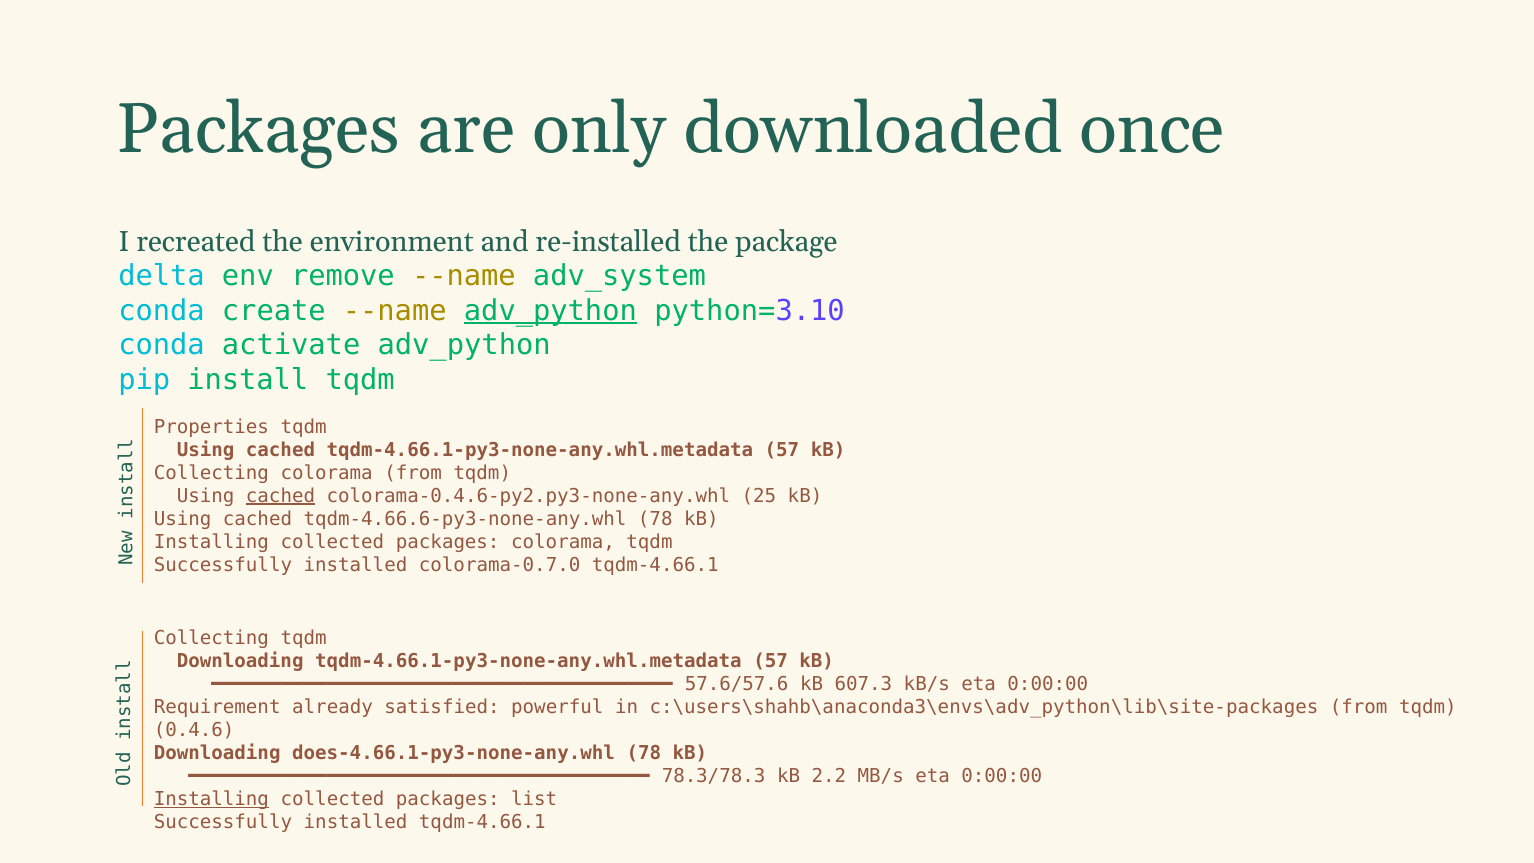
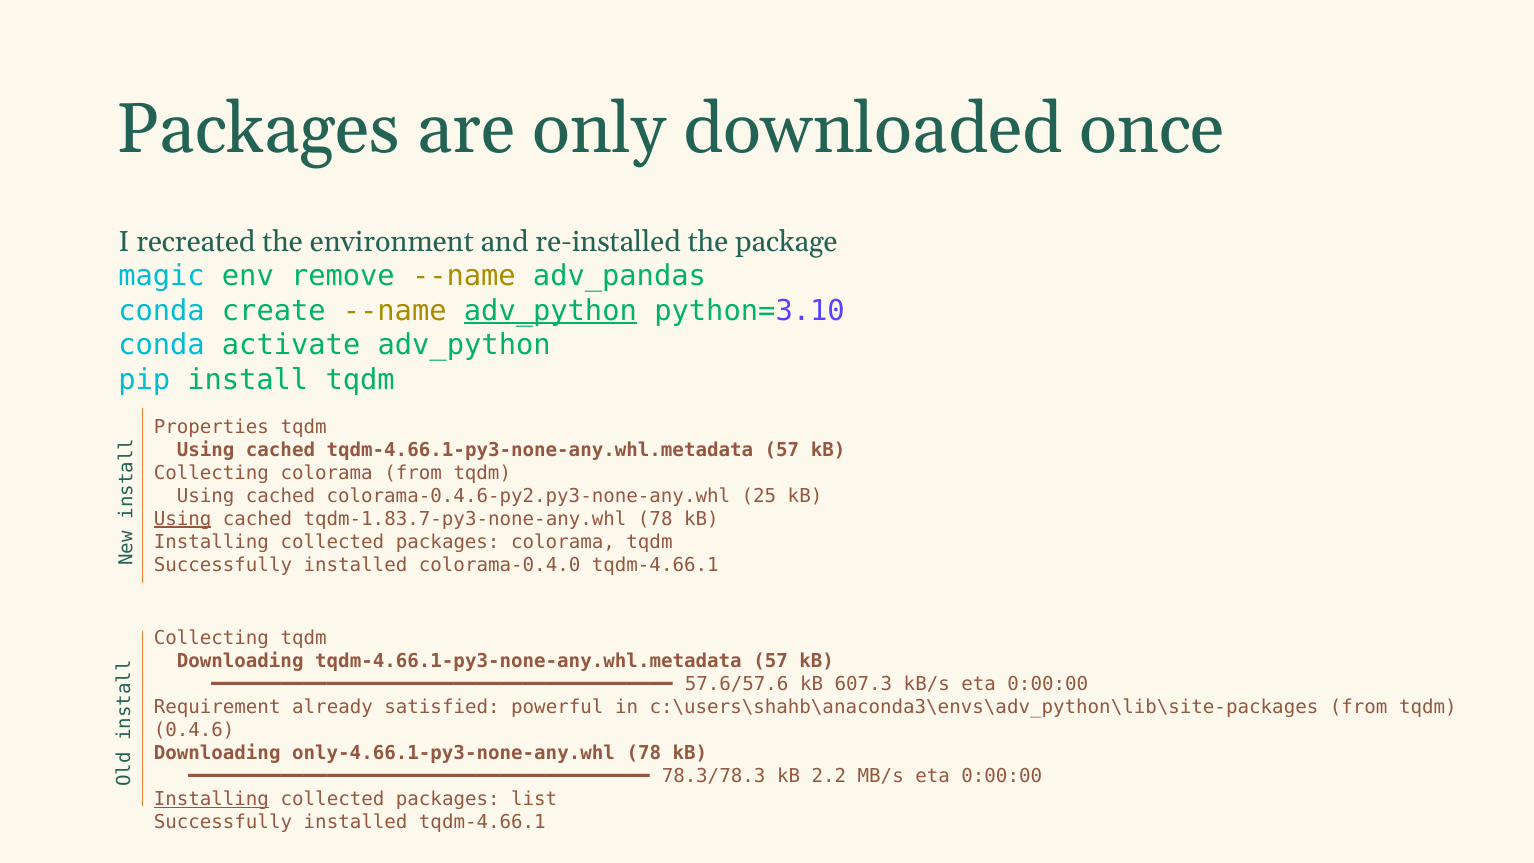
delta: delta -> magic
adv_system: adv_system -> adv_pandas
cached at (281, 496) underline: present -> none
Using at (183, 519) underline: none -> present
tqdm-4.66.6-py3-none-any.whl: tqdm-4.66.6-py3-none-any.whl -> tqdm-1.83.7-py3-none-any.whl
colorama-0.7.0: colorama-0.7.0 -> colorama-0.4.0
does-4.66.1-py3-none-any.whl: does-4.66.1-py3-none-any.whl -> only-4.66.1-py3-none-any.whl
